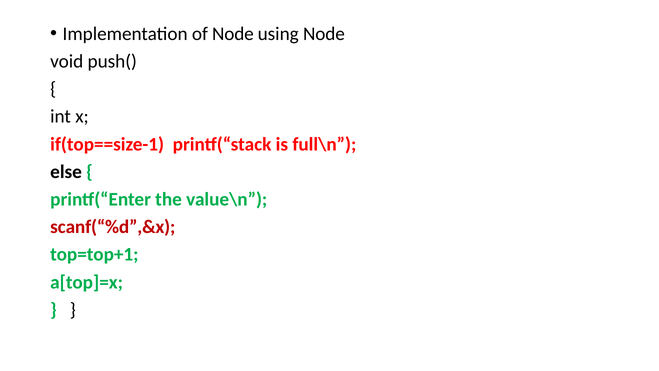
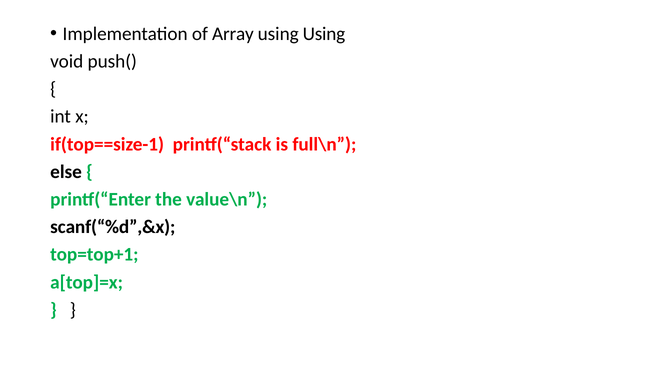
of Node: Node -> Array
using Node: Node -> Using
scanf(“%d”,&x colour: red -> black
